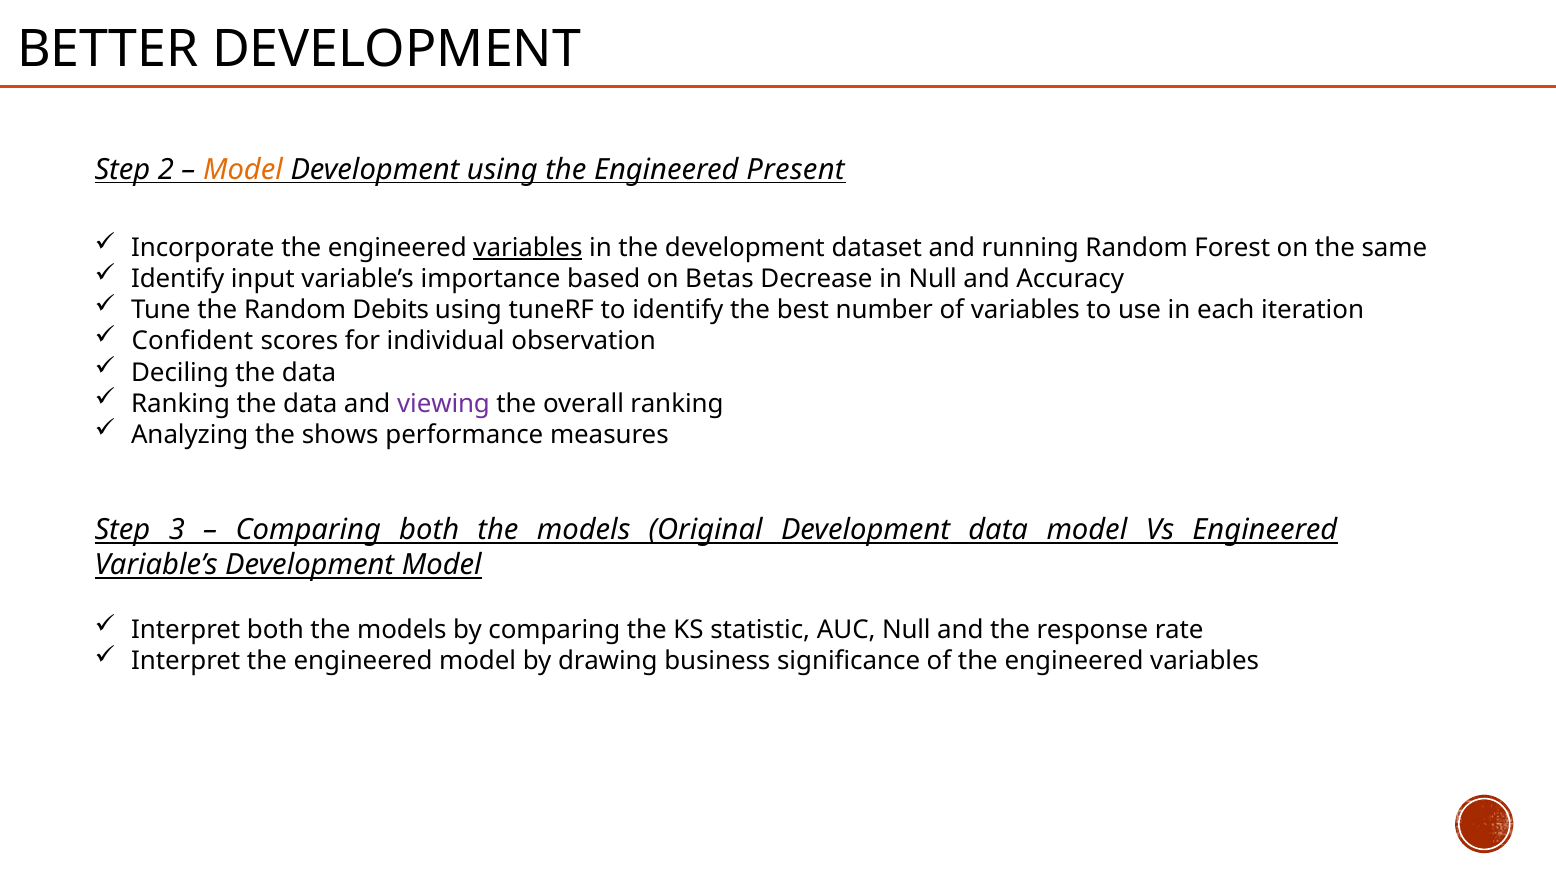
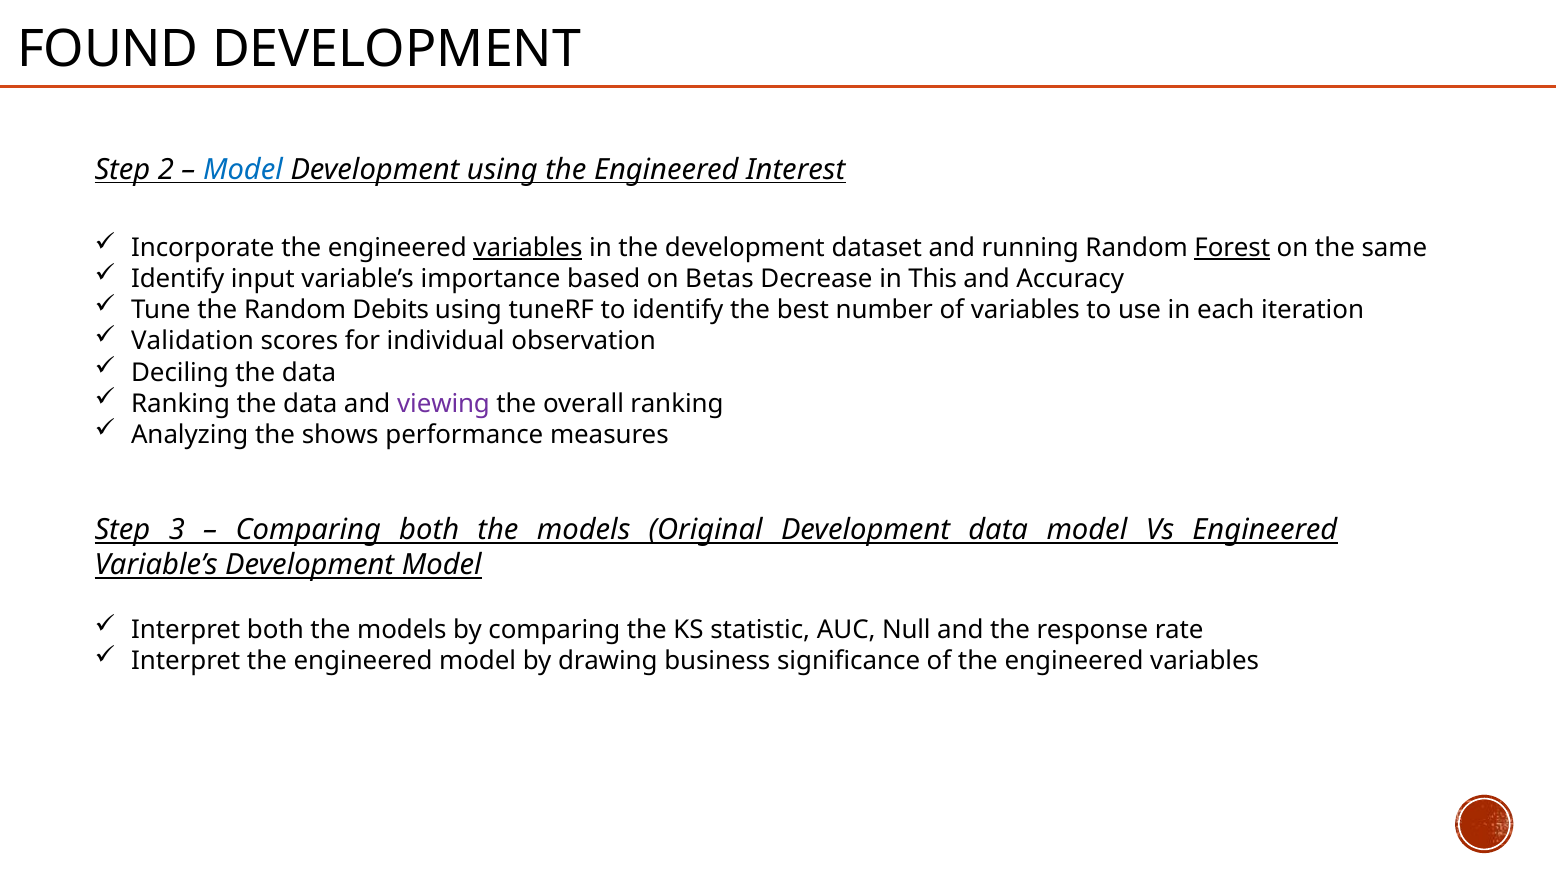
BETTER: BETTER -> FOUND
Model at (243, 170) colour: orange -> blue
Present: Present -> Interest
Forest underline: none -> present
in Null: Null -> This
Confident: Confident -> Validation
